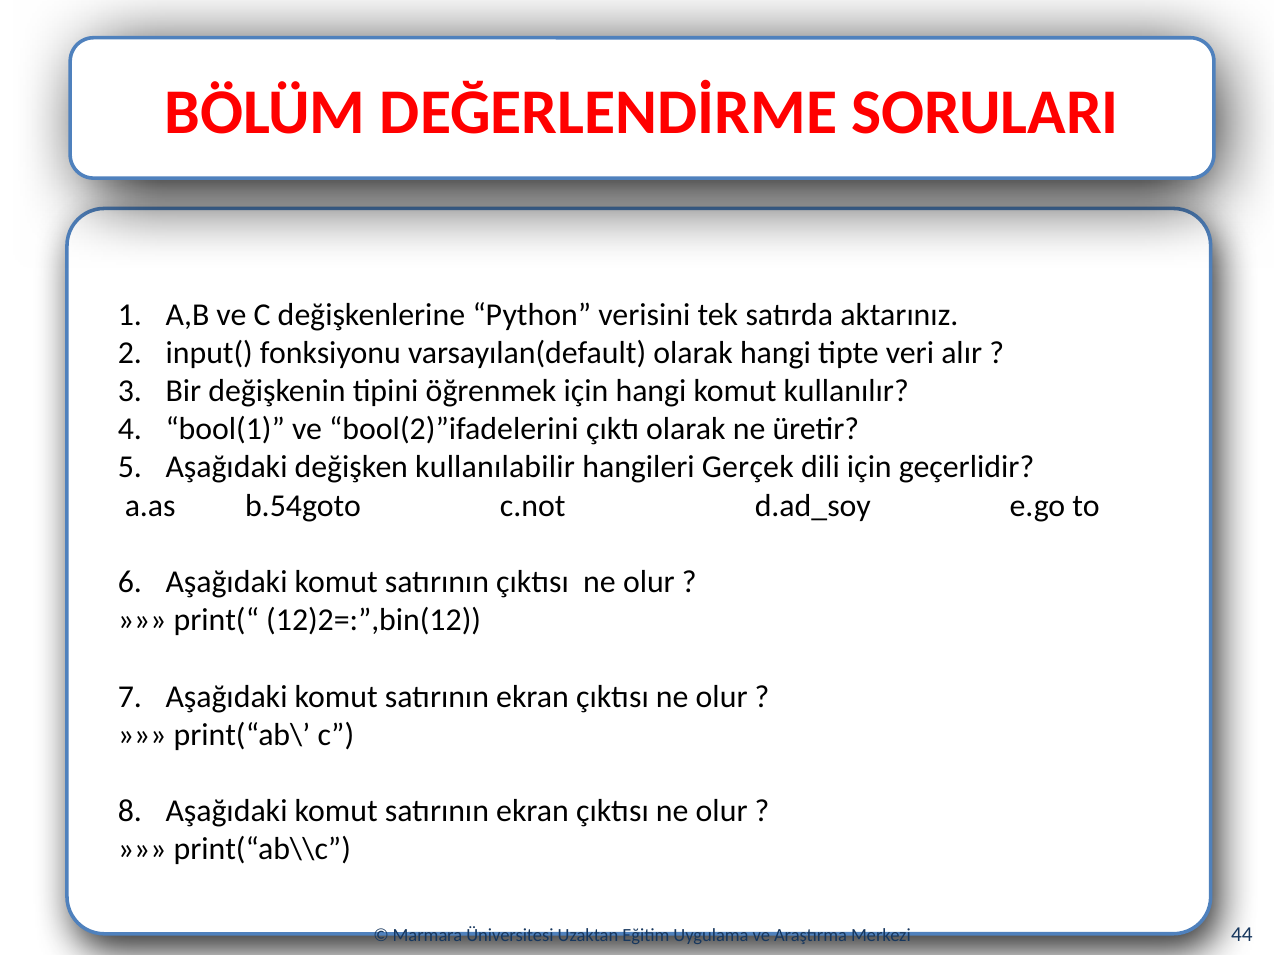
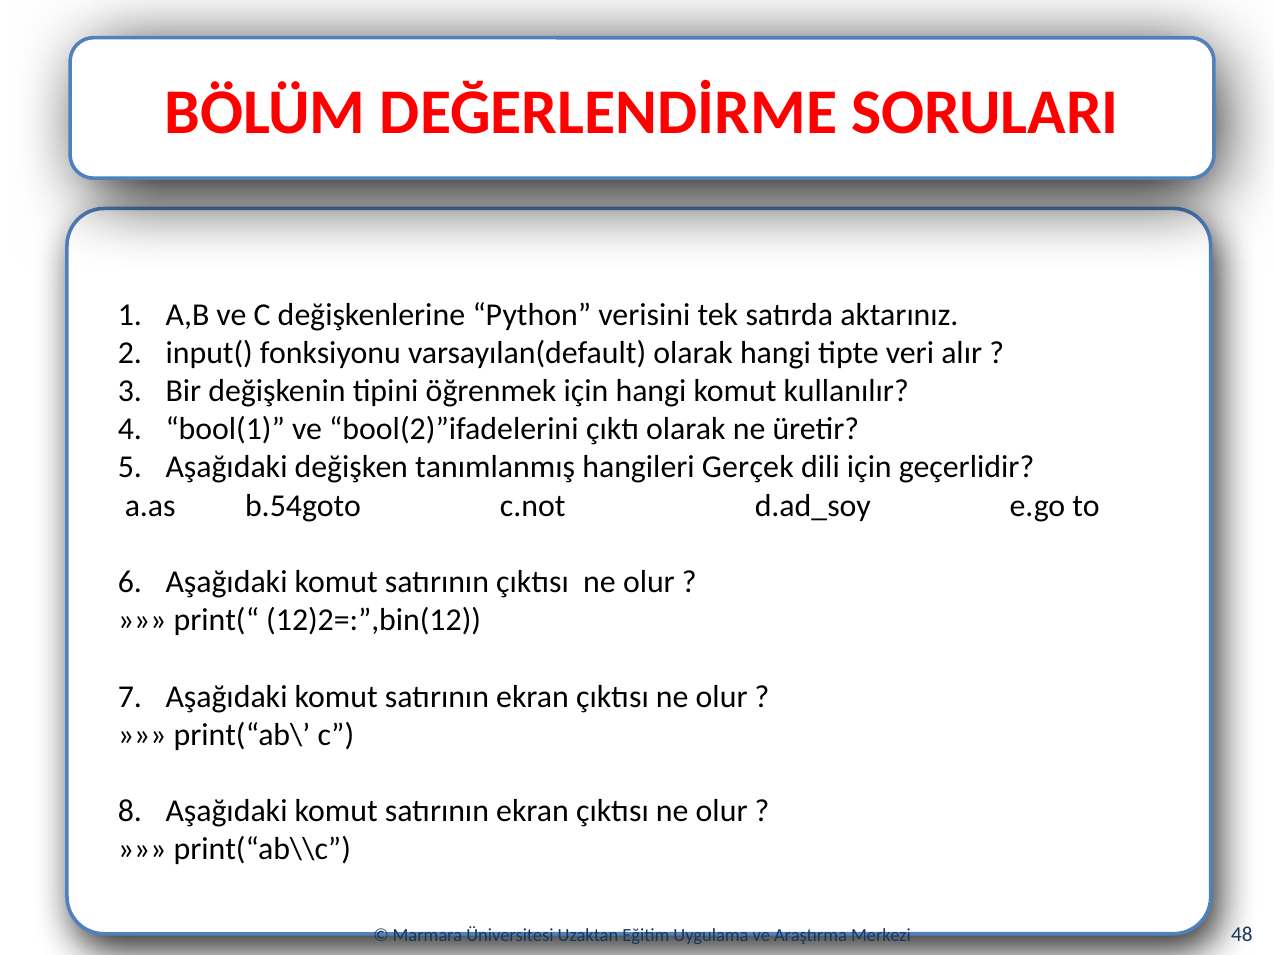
kullanılabilir: kullanılabilir -> tanımlanmış
44: 44 -> 48
